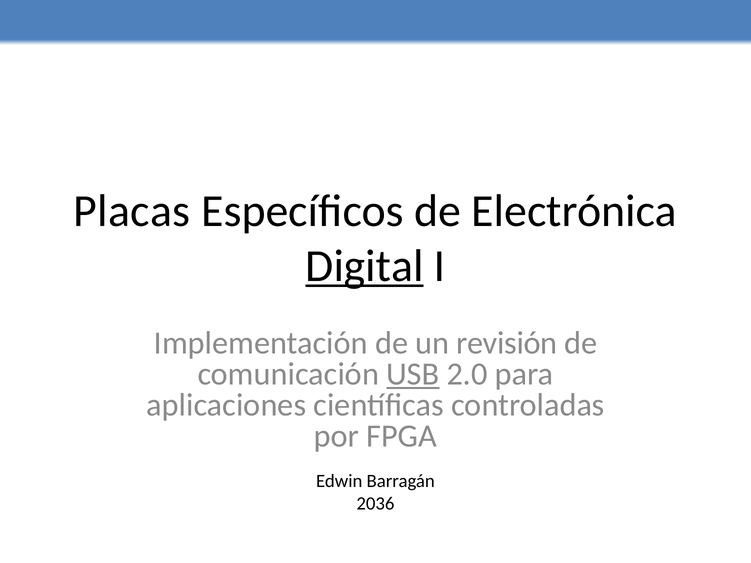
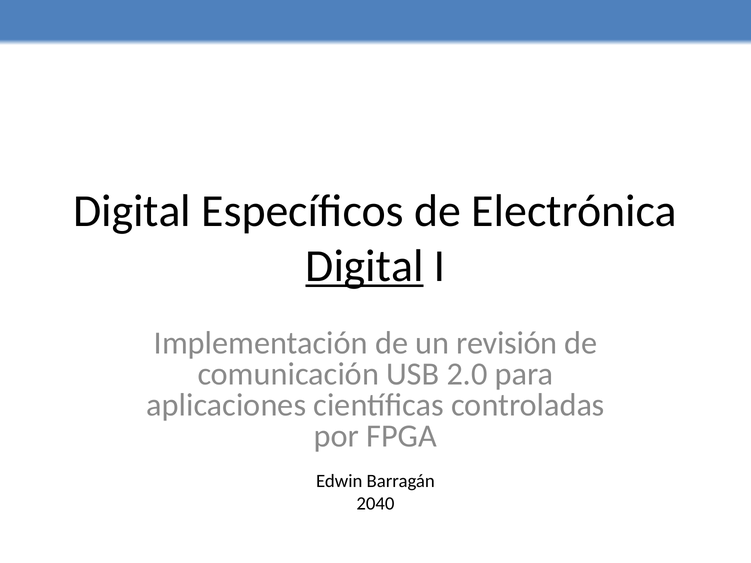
Placas at (132, 211): Placas -> Digital
USB underline: present -> none
2036: 2036 -> 2040
